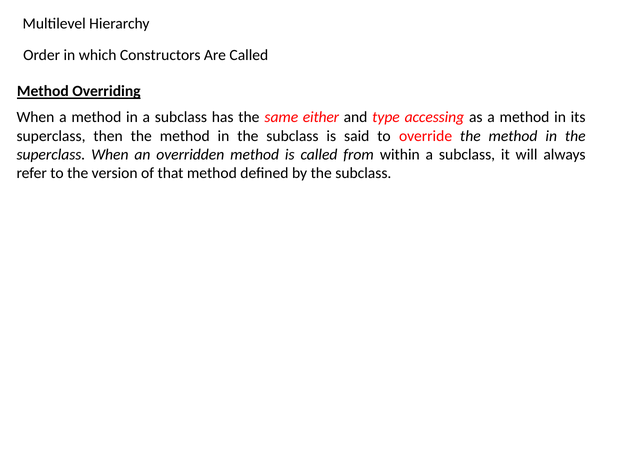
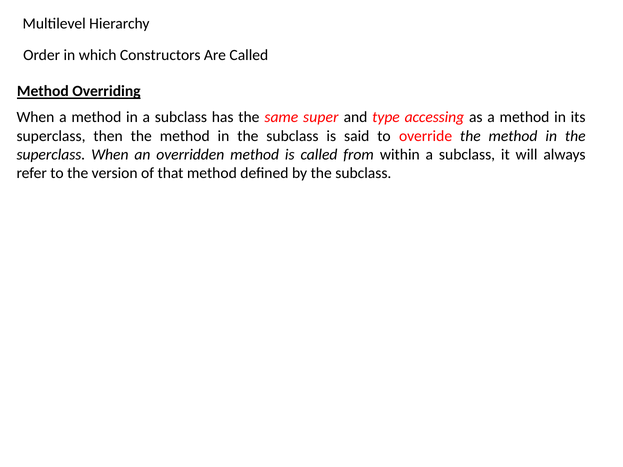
either: either -> super
